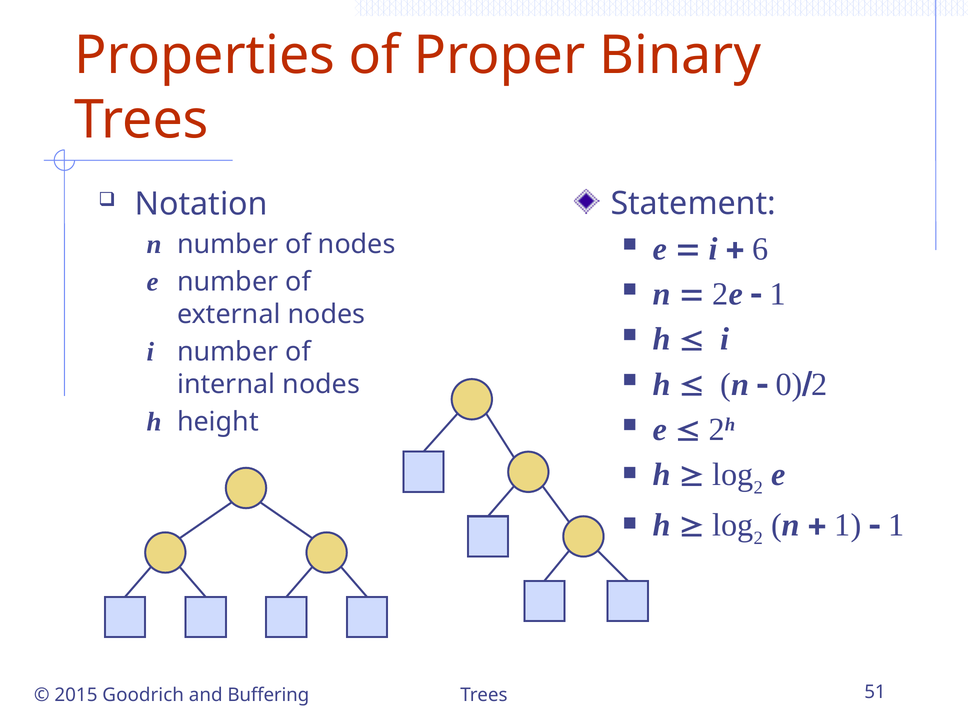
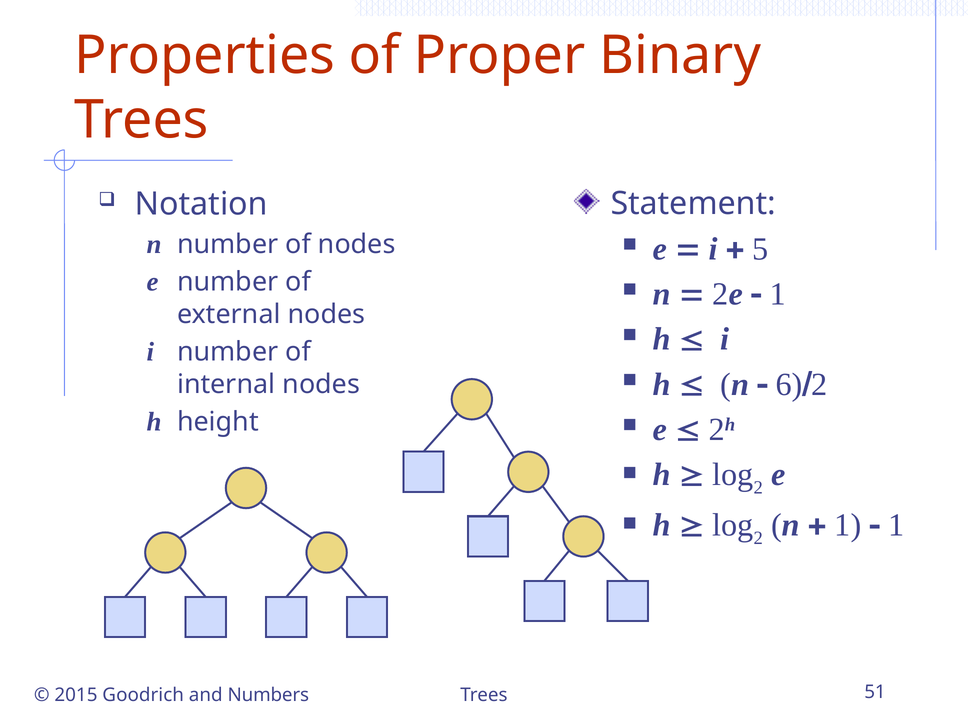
6: 6 -> 5
0: 0 -> 6
Buffering: Buffering -> Numbers
